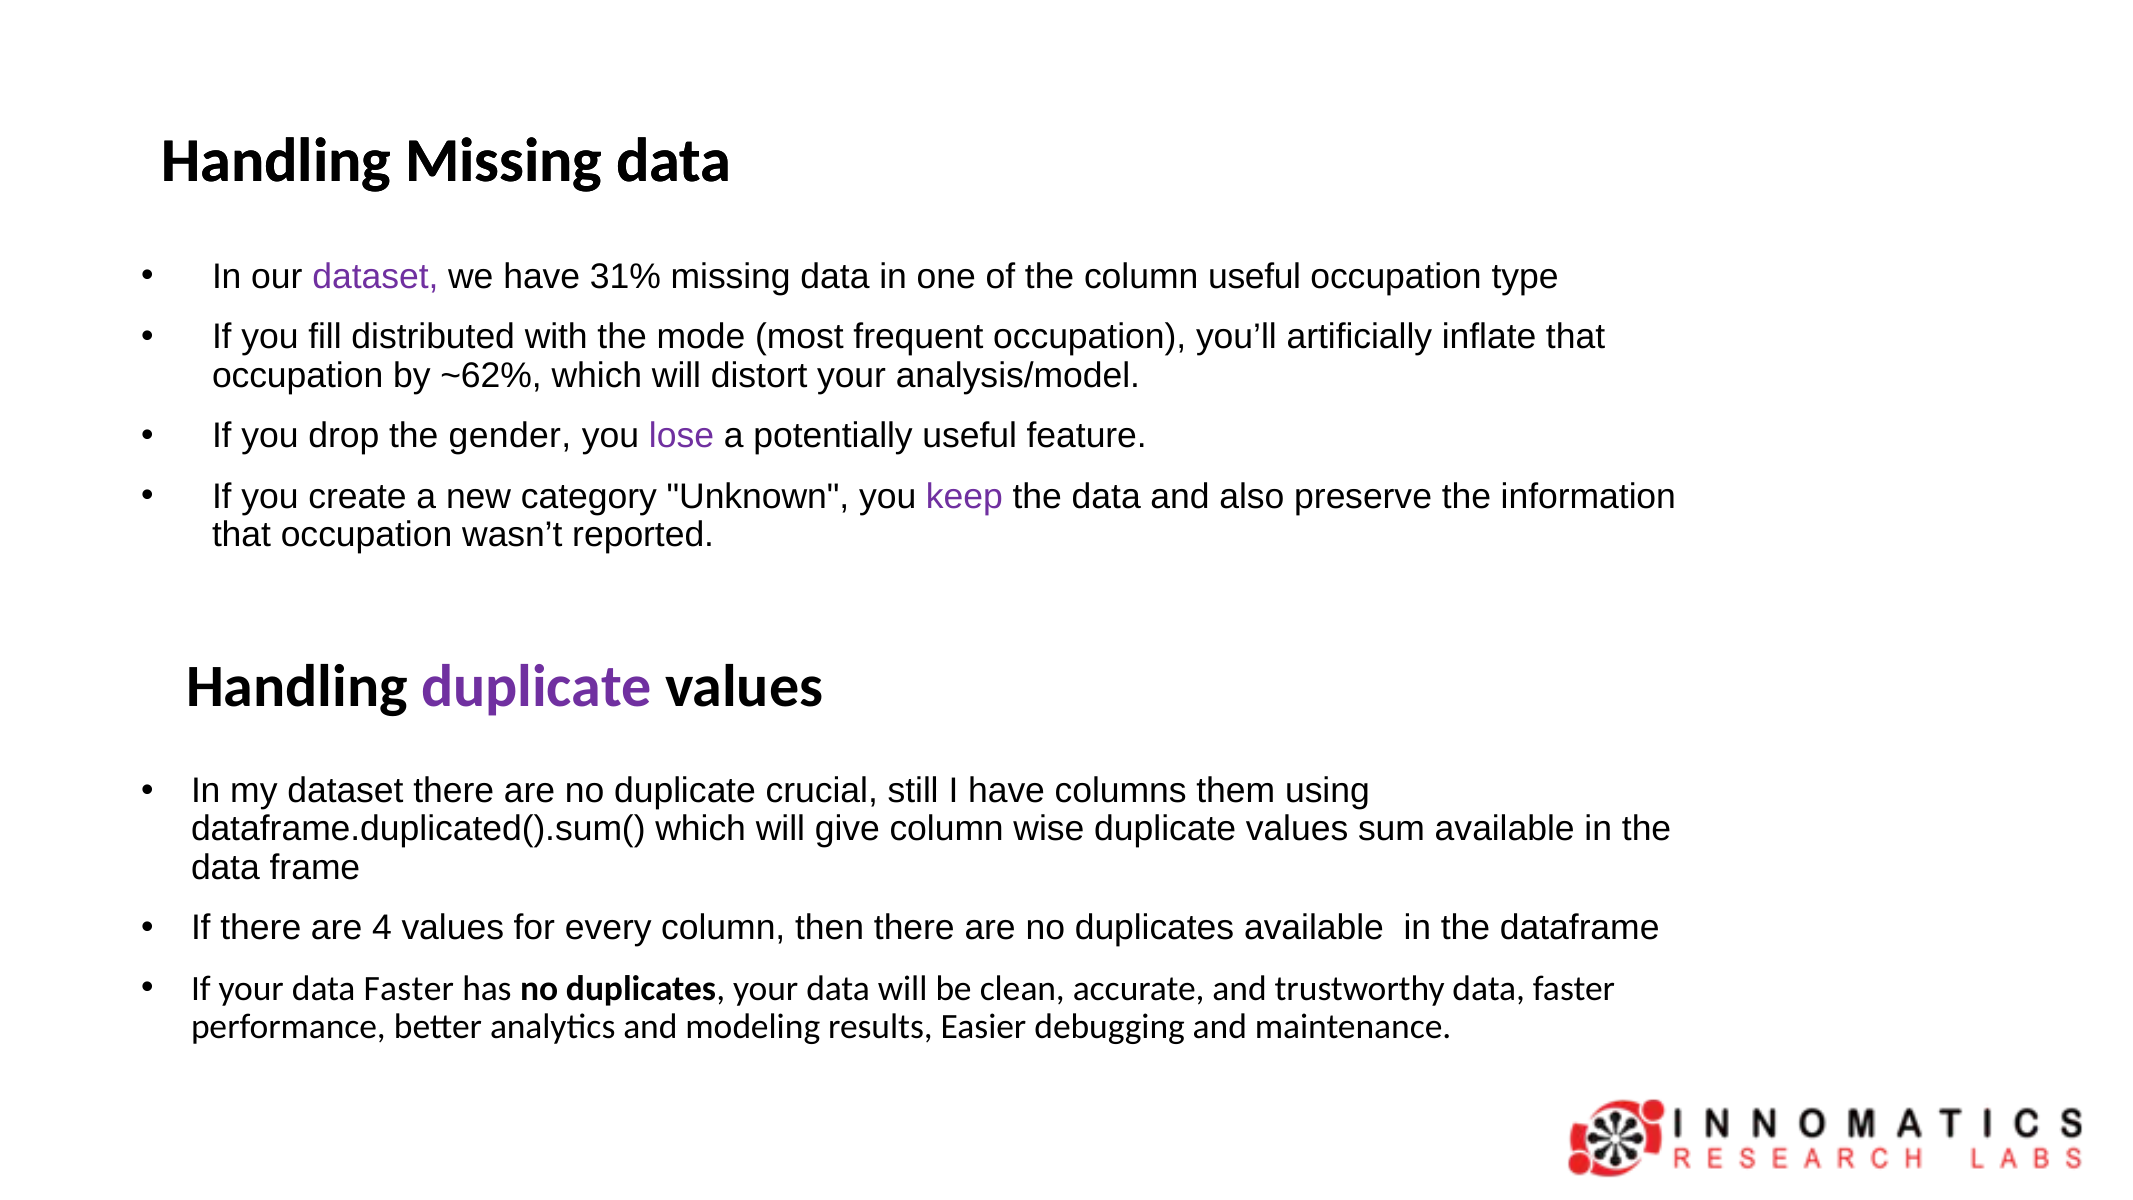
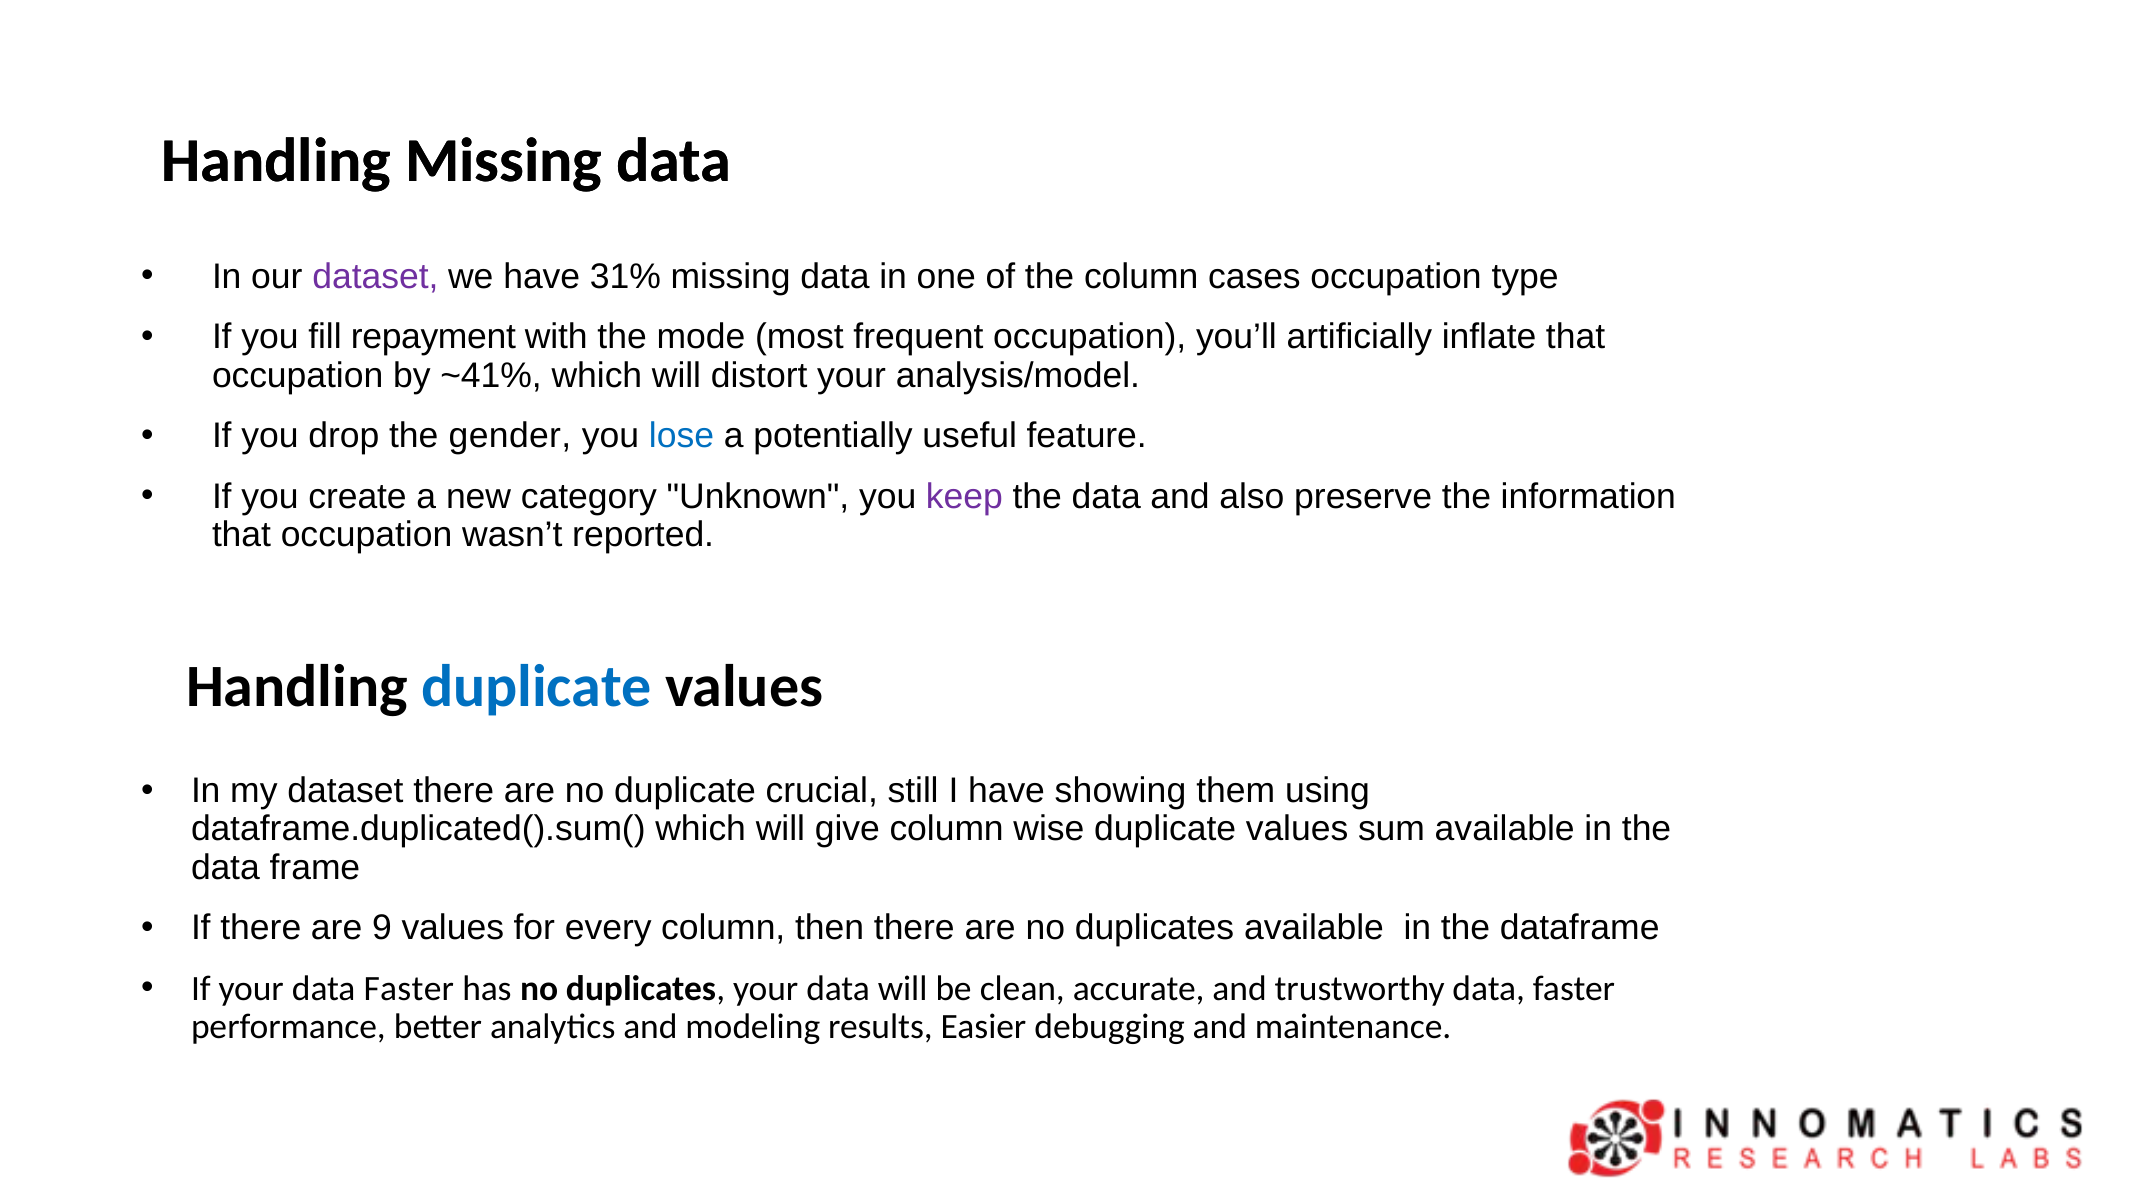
column useful: useful -> cases
distributed: distributed -> repayment
~62%: ~62% -> ~41%
lose colour: purple -> blue
duplicate at (537, 686) colour: purple -> blue
columns: columns -> showing
4: 4 -> 9
